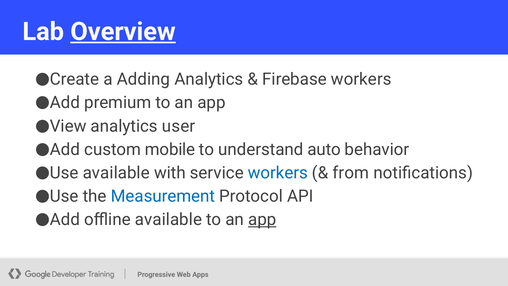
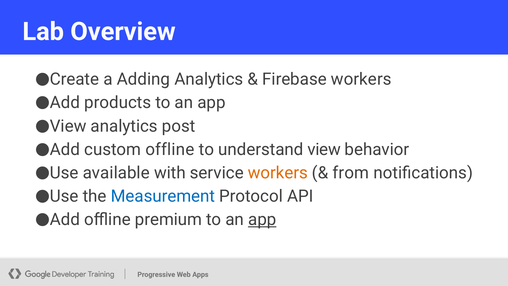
Overview underline: present -> none
premium: premium -> products
user: user -> post
custom mobile: mobile -> offline
auto: auto -> view
workers at (278, 173) colour: blue -> orange
offline available: available -> premium
